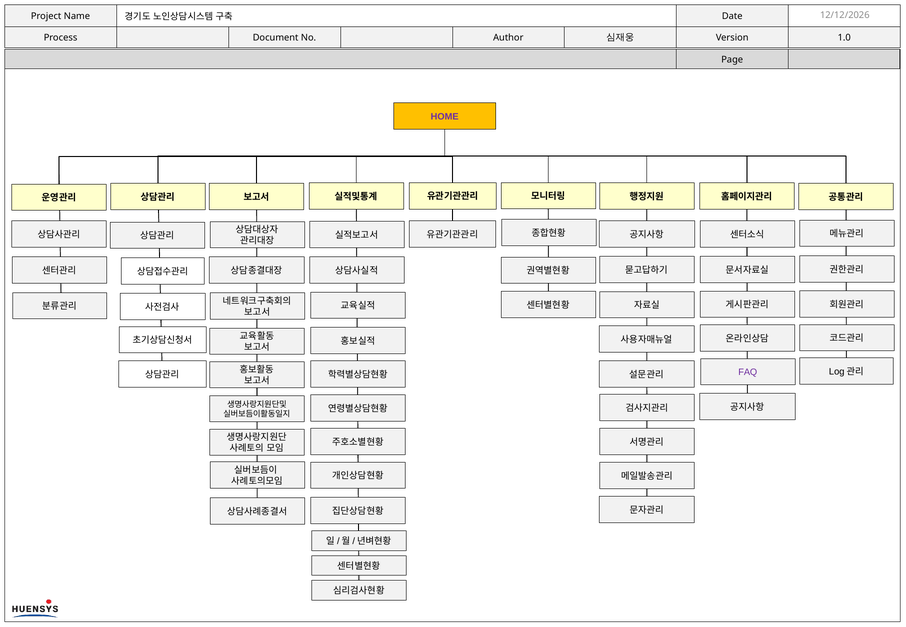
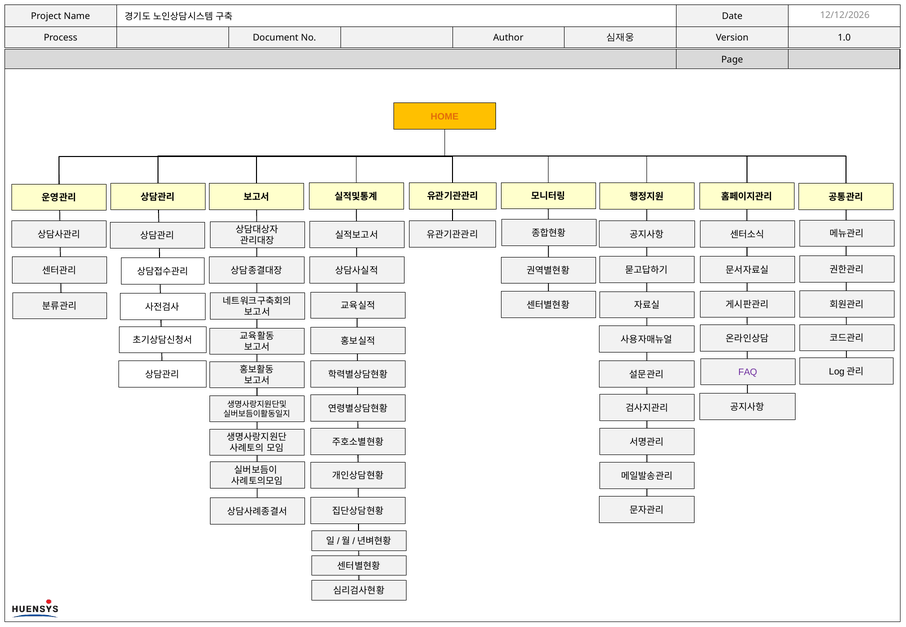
HOME colour: purple -> orange
